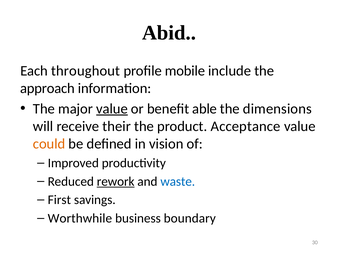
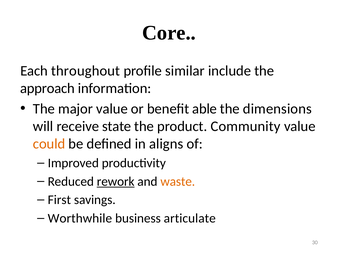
Abid: Abid -> Core
mobile: mobile -> similar
value at (112, 109) underline: present -> none
their: their -> state
Acceptance: Acceptance -> Community
vision: vision -> aligns
waste colour: blue -> orange
boundary: boundary -> articulate
